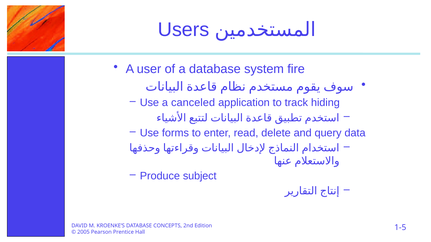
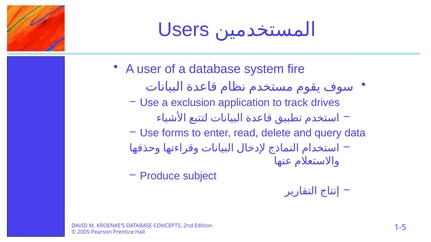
canceled: canceled -> exclusion
hiding: hiding -> drives
